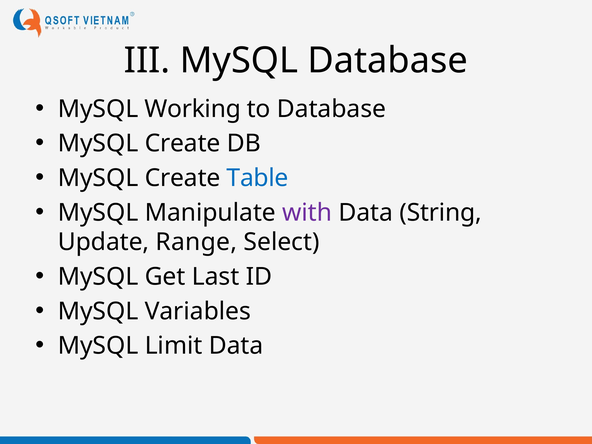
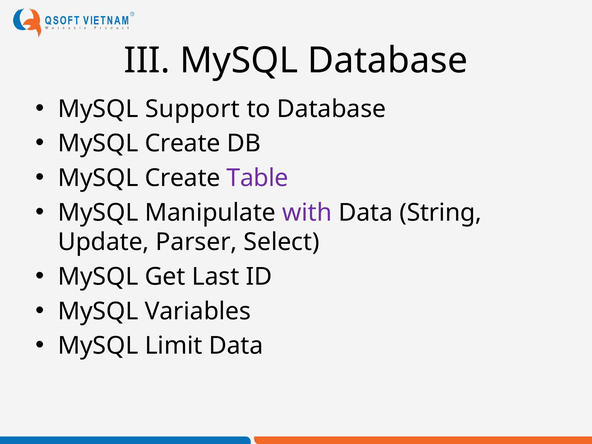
Working: Working -> Support
Table colour: blue -> purple
Range: Range -> Parser
